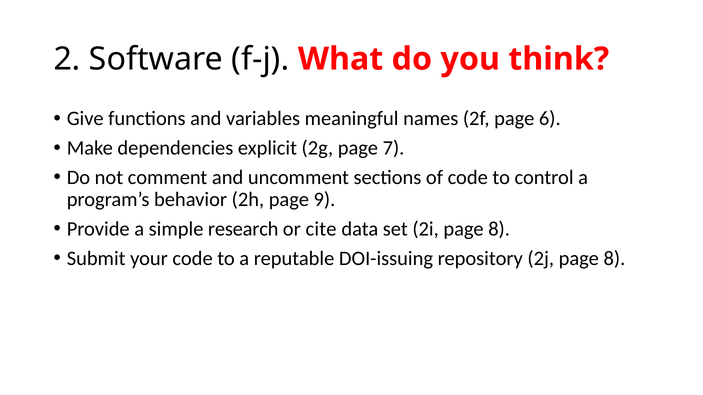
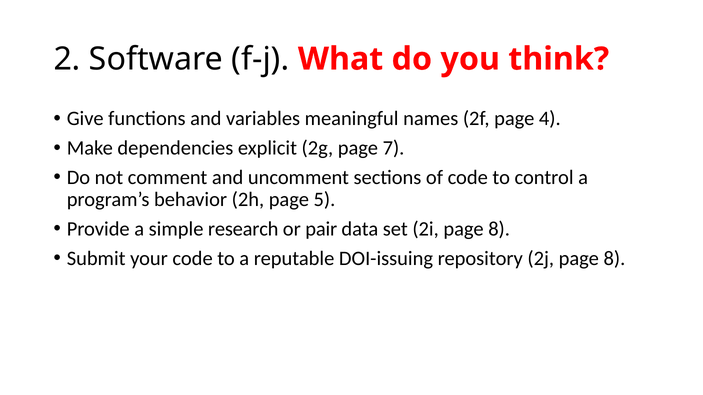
6: 6 -> 4
9: 9 -> 5
cite: cite -> pair
